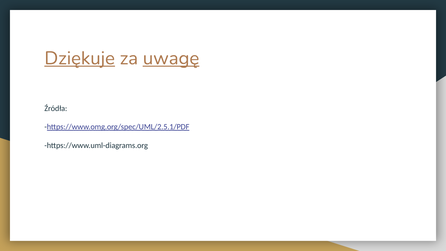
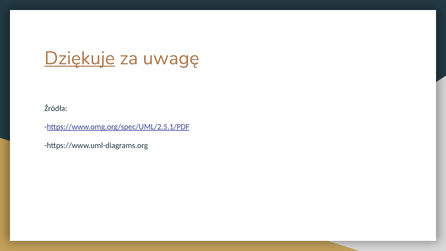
uwagę underline: present -> none
